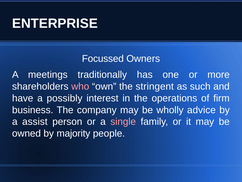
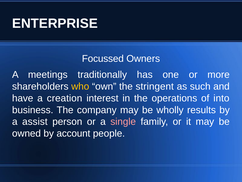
who colour: pink -> yellow
possibly: possibly -> creation
firm: firm -> into
advice: advice -> results
majority: majority -> account
